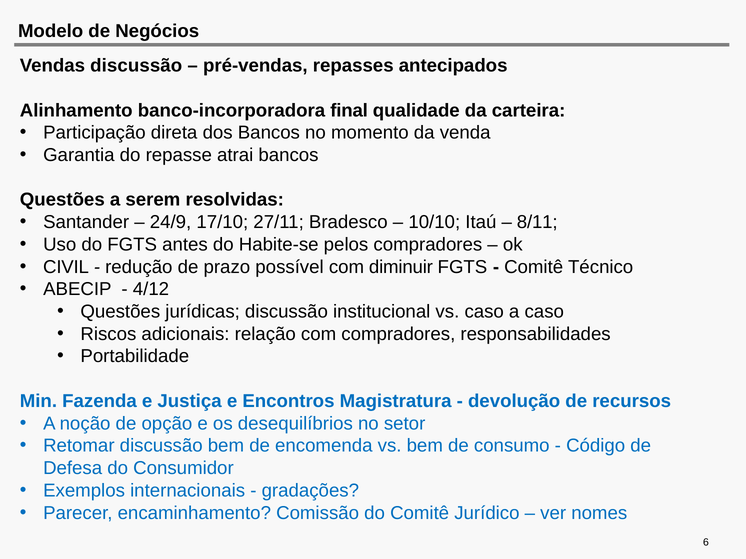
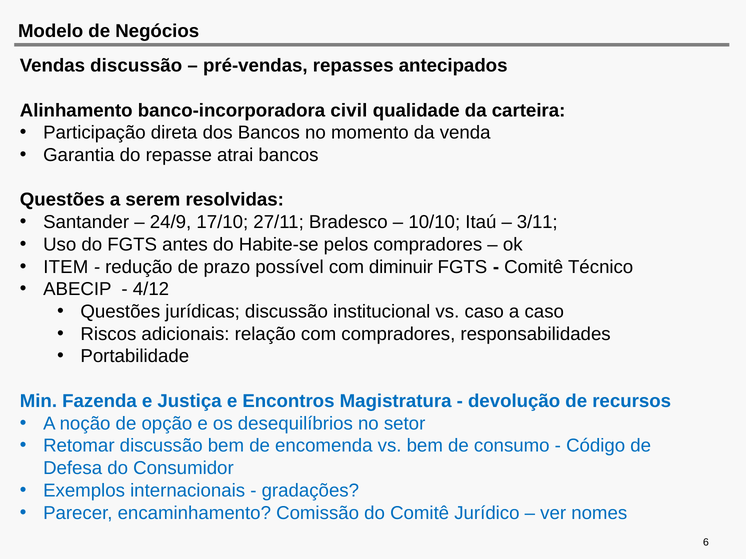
final: final -> civil
8/11: 8/11 -> 3/11
CIVIL: CIVIL -> ITEM
